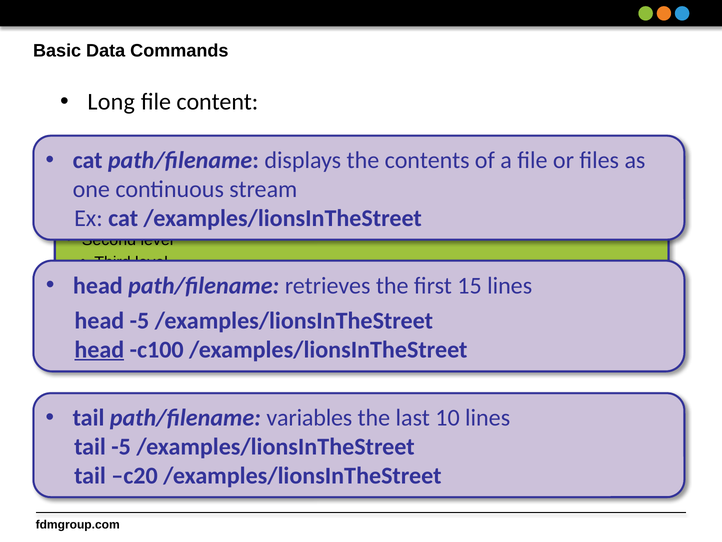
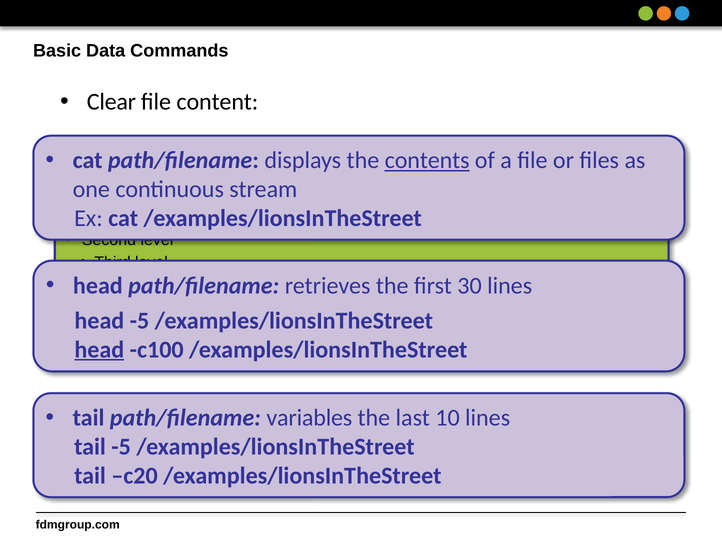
Long: Long -> Clear
contents underline: none -> present
15: 15 -> 30
